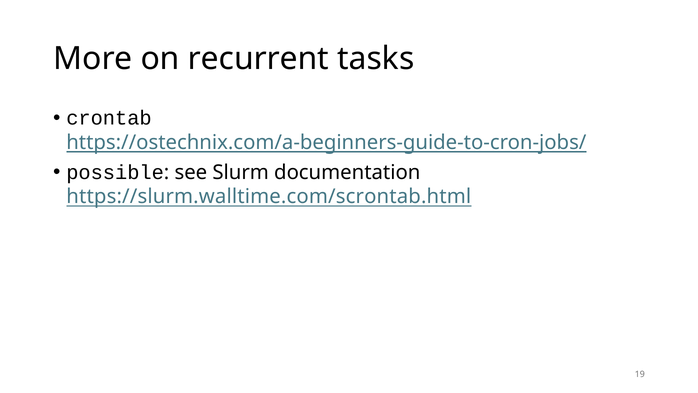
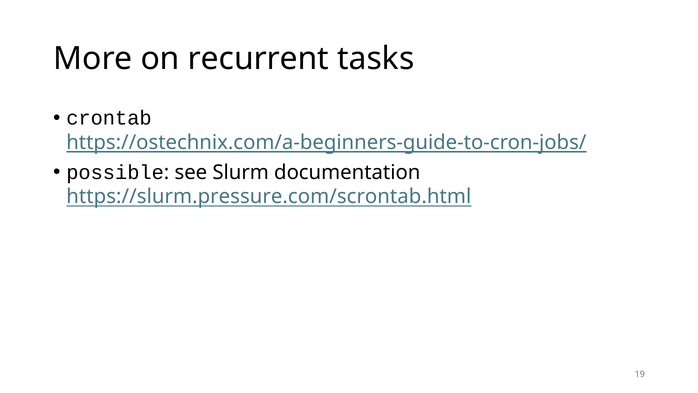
https://slurm.walltime.com/scrontab.html: https://slurm.walltime.com/scrontab.html -> https://slurm.pressure.com/scrontab.html
